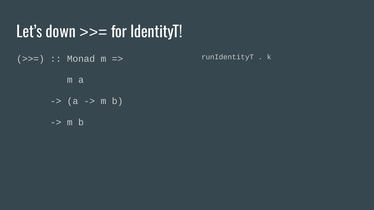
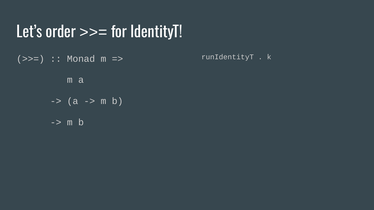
down: down -> order
